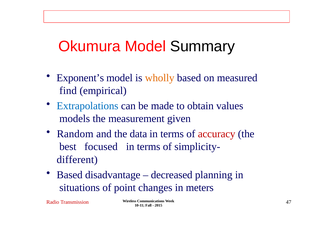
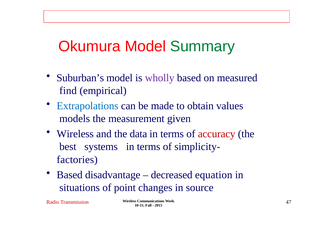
Summary colour: black -> green
Exponent’s: Exponent’s -> Suburban’s
wholly colour: orange -> purple
Random at (75, 134): Random -> Wireless
focused: focused -> systems
different: different -> factories
planning: planning -> equation
meters: meters -> source
